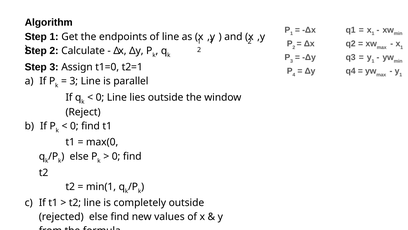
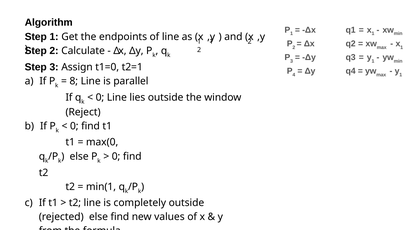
3 at (74, 81): 3 -> 8
